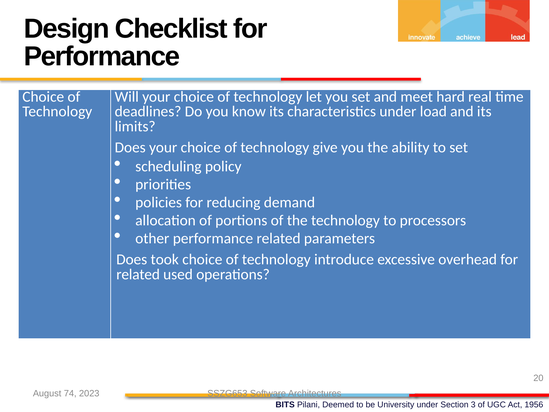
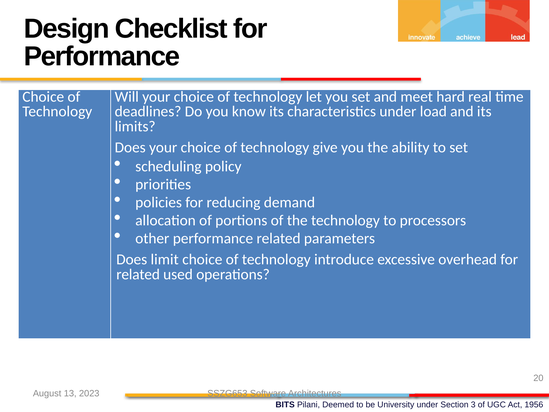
took: took -> limit
74: 74 -> 13
